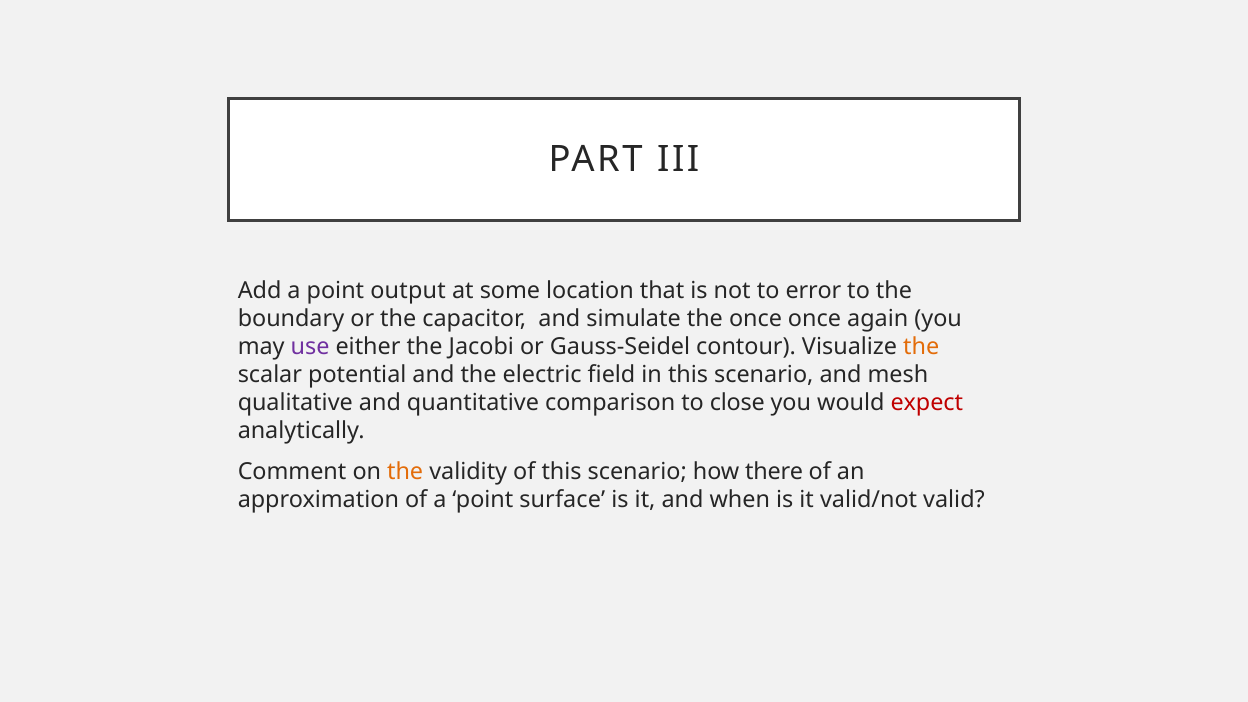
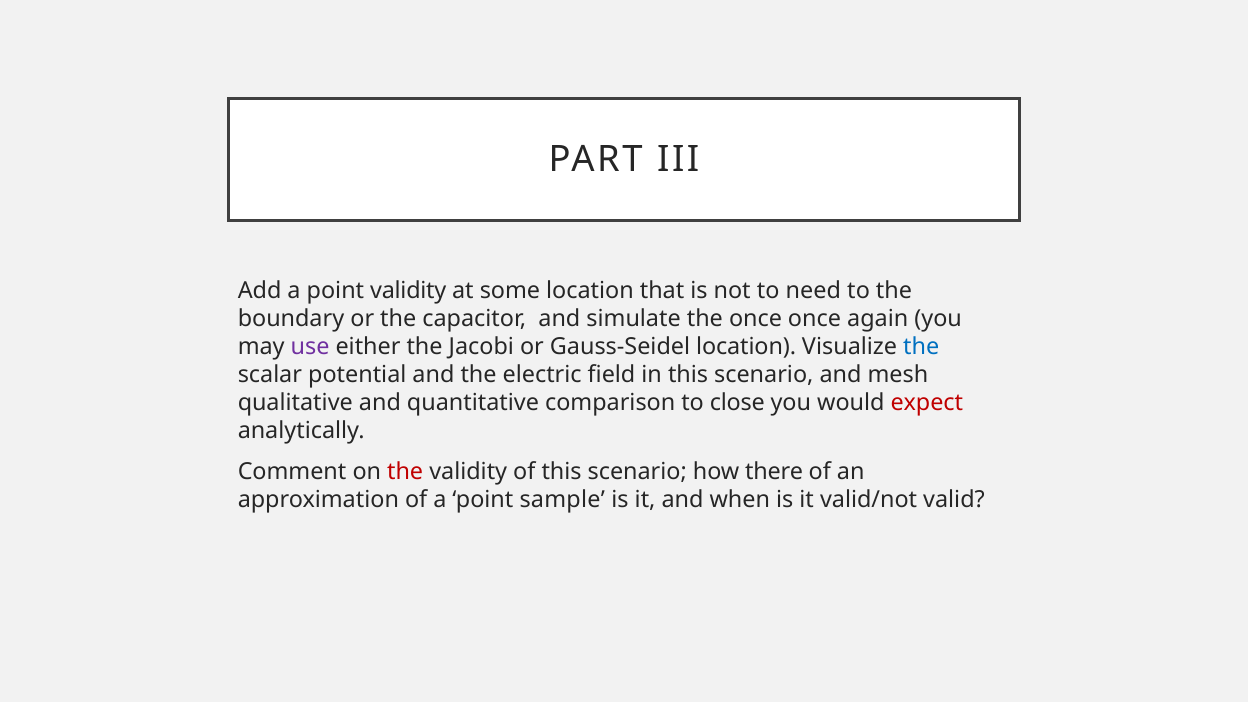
point output: output -> validity
error: error -> need
Gauss-Seidel contour: contour -> location
the at (921, 347) colour: orange -> blue
the at (405, 472) colour: orange -> red
surface: surface -> sample
